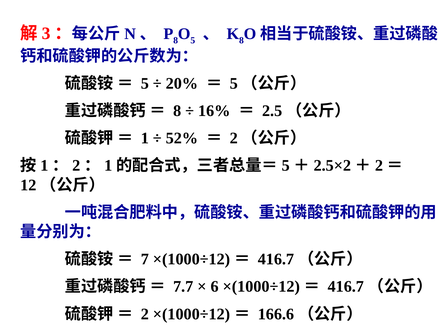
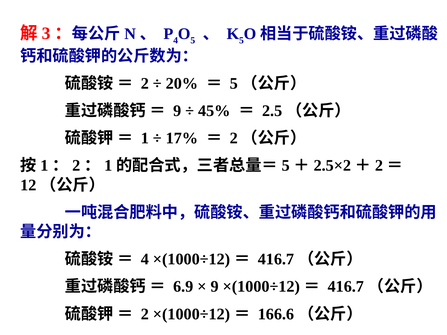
8 at (176, 40): 8 -> 4
8 at (241, 40): 8 -> 5
5 at (145, 83): 5 -> 2
8 at (177, 111): 8 -> 9
16%: 16% -> 45%
52%: 52% -> 17%
7 at (145, 259): 7 -> 4
7.7: 7.7 -> 6.9
6 at (215, 287): 6 -> 9
